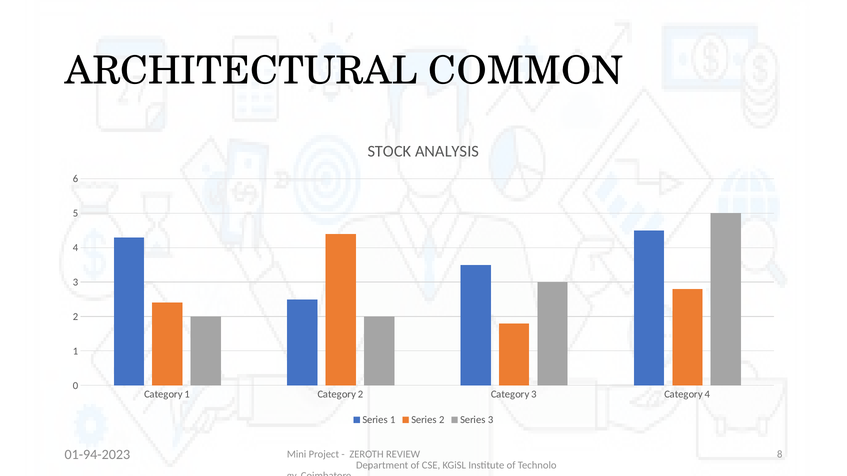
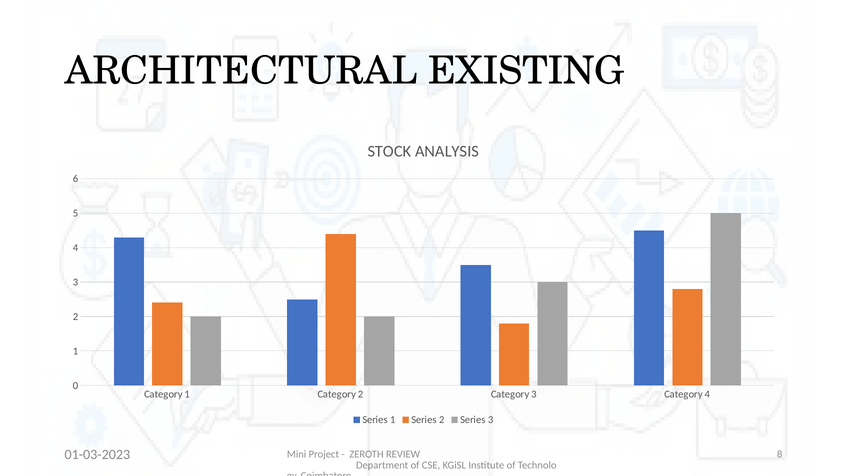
COMMON: COMMON -> EXISTING
01-94-2023: 01-94-2023 -> 01-03-2023
